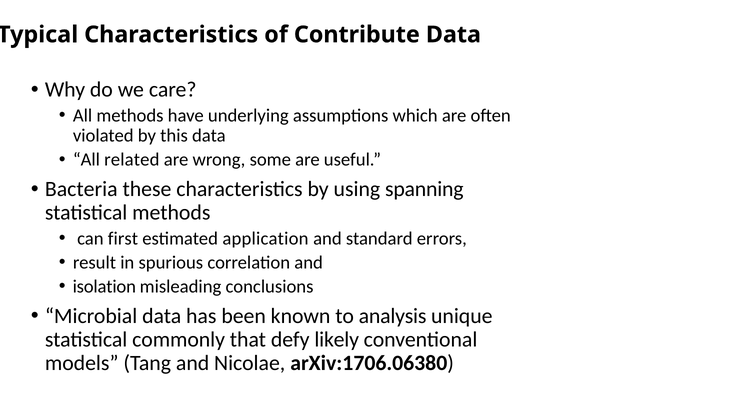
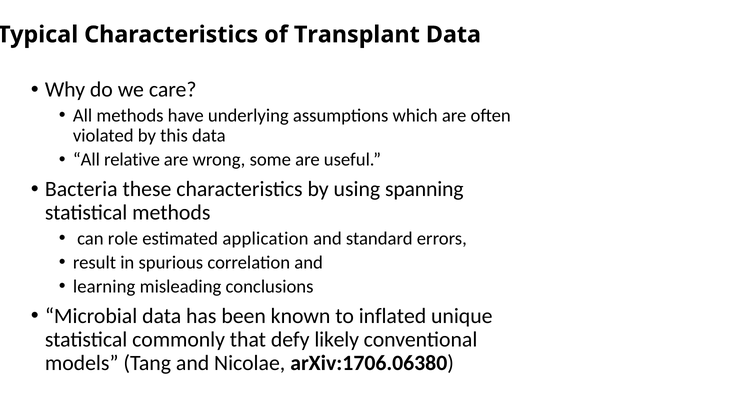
Contribute: Contribute -> Transplant
related: related -> relative
first: first -> role
isolation: isolation -> learning
analysis: analysis -> inflated
